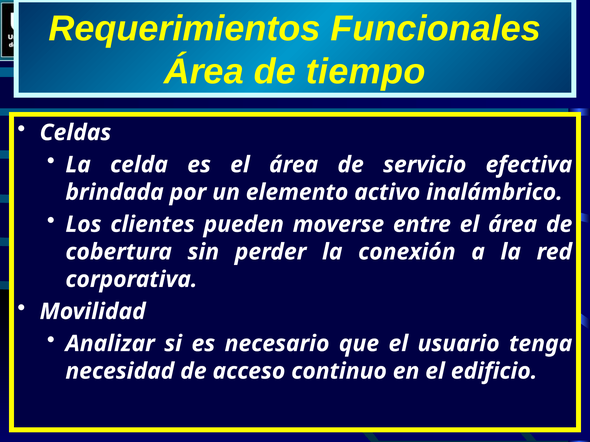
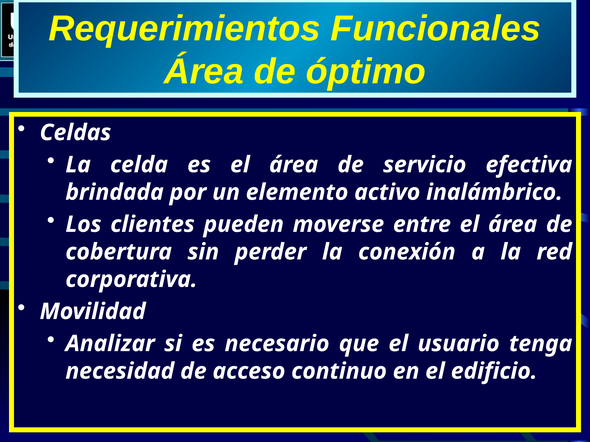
tiempo: tiempo -> óptimo
